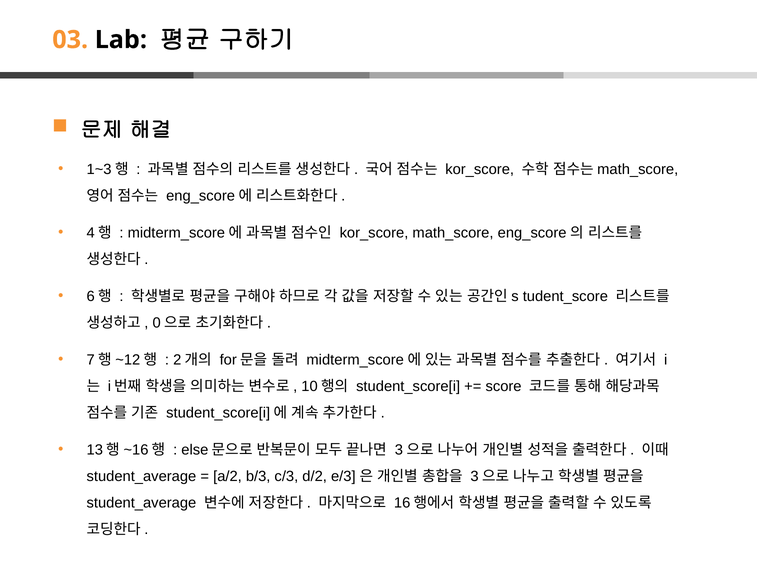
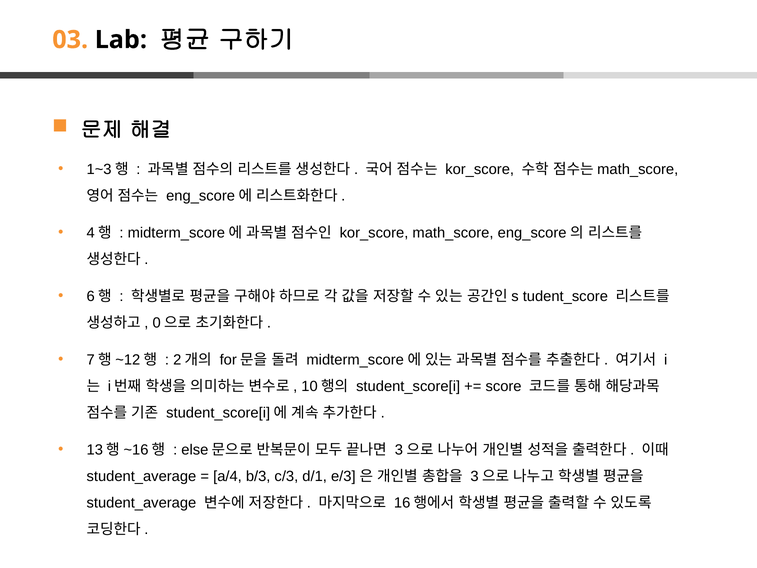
a/2: a/2 -> a/4
d/2: d/2 -> d/1
